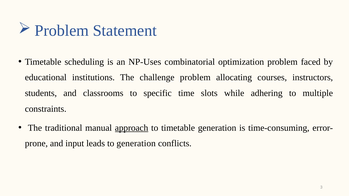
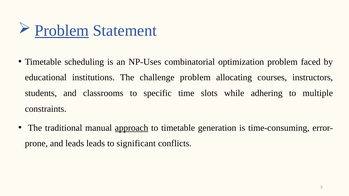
Problem at (62, 31) underline: none -> present
and input: input -> leads
to generation: generation -> significant
